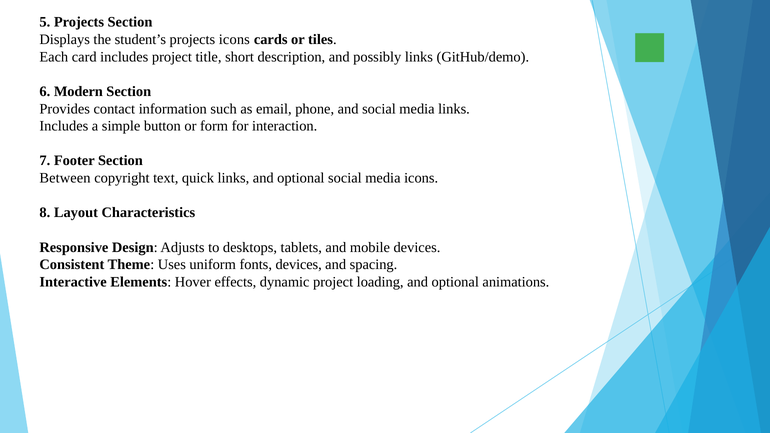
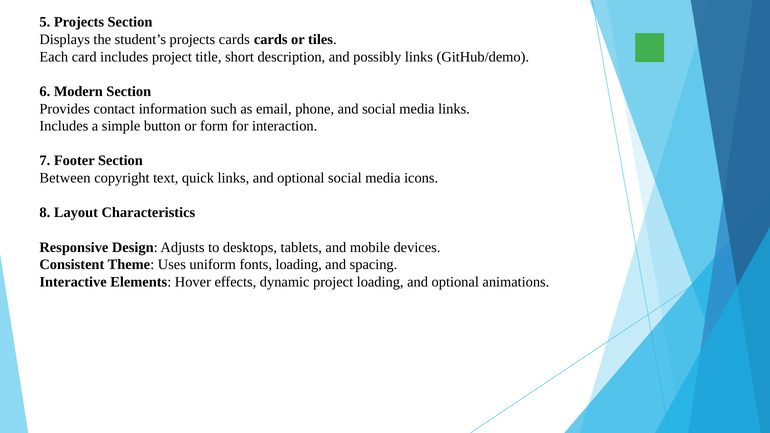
projects icons: icons -> cards
fonts devices: devices -> loading
